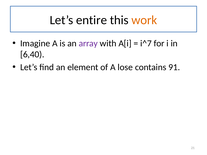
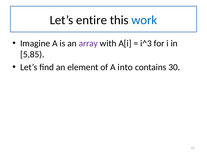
work colour: orange -> blue
i^7: i^7 -> i^3
6,40: 6,40 -> 5,85
lose: lose -> into
91: 91 -> 30
